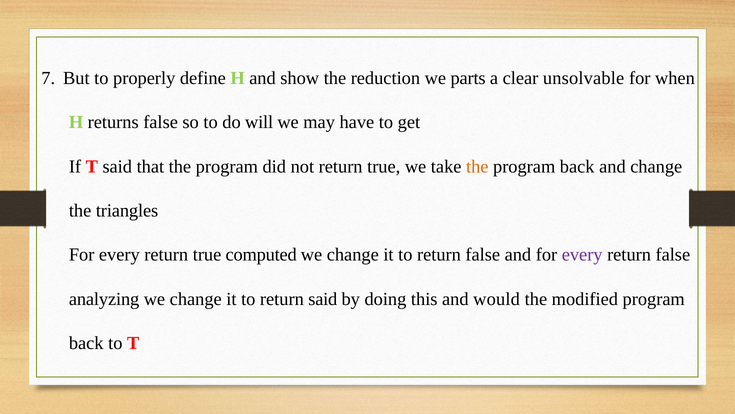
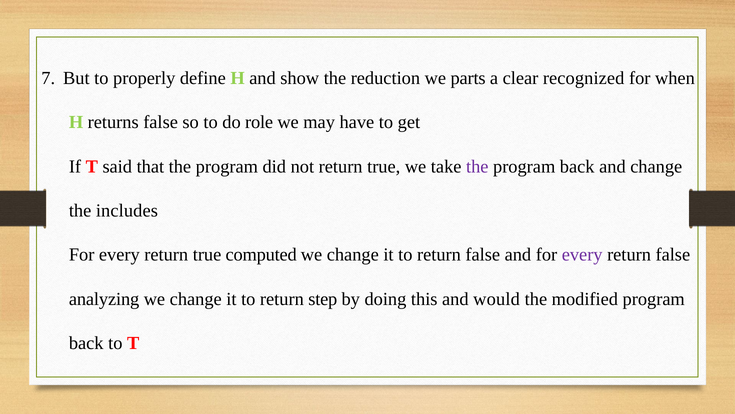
unsolvable: unsolvable -> recognized
will: will -> role
the at (477, 166) colour: orange -> purple
triangles: triangles -> includes
return said: said -> step
